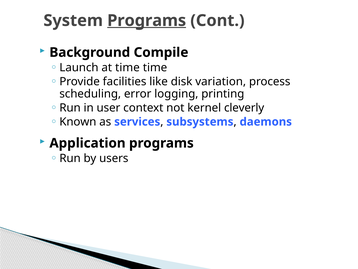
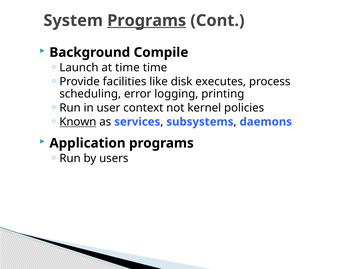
variation: variation -> executes
cleverly: cleverly -> policies
Known underline: none -> present
